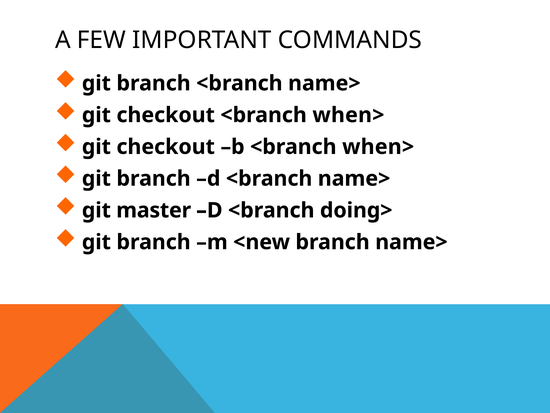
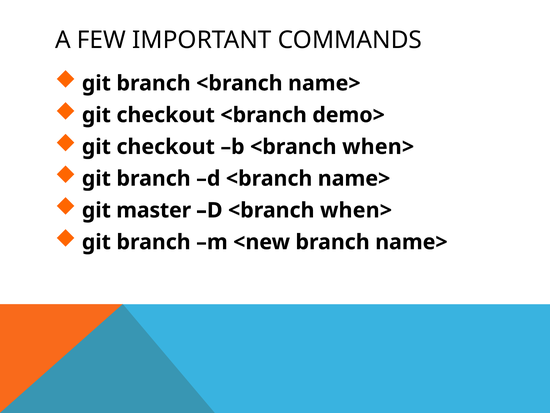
checkout <branch when>: when> -> demo>
D <branch doing>: doing> -> when>
